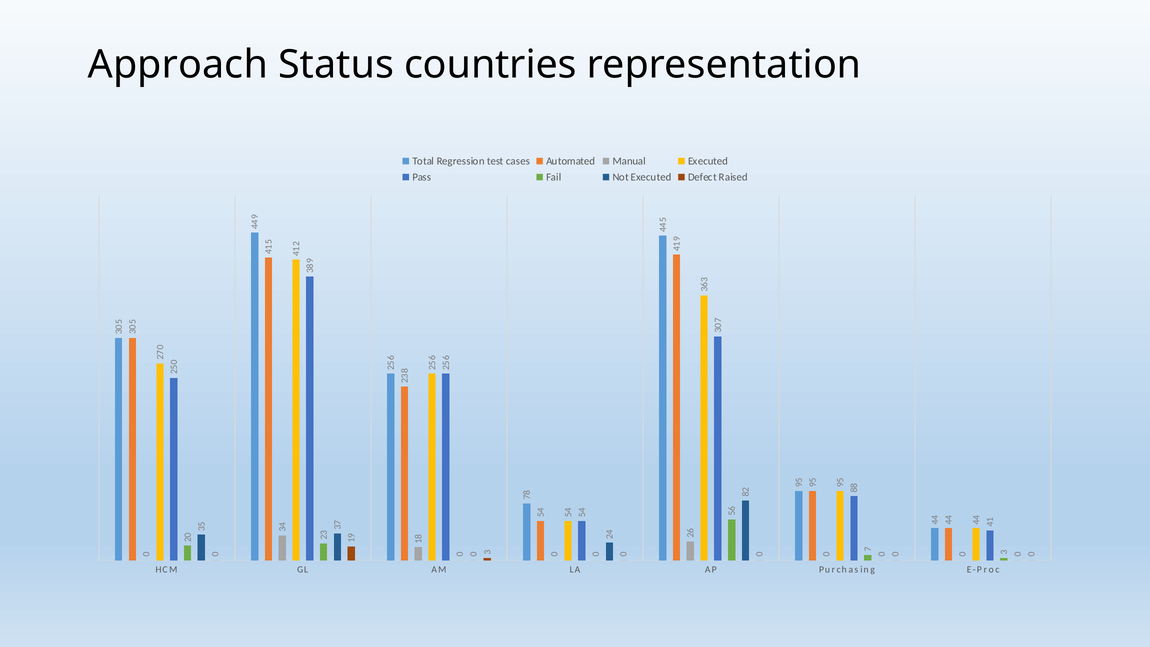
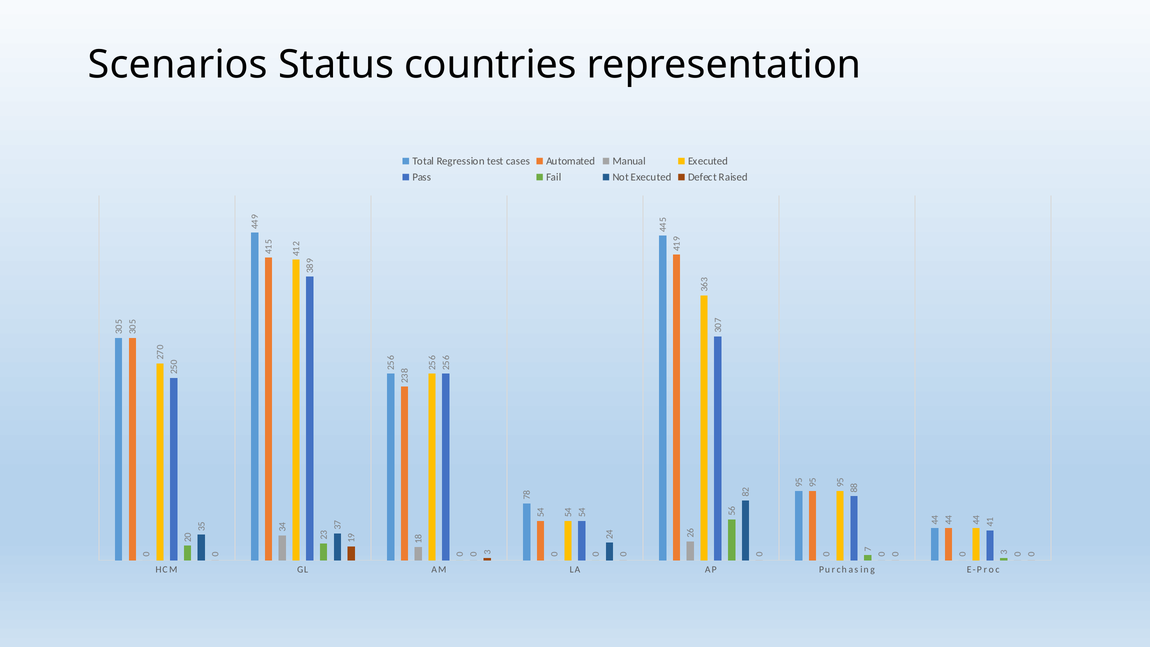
Approach: Approach -> Scenarios
